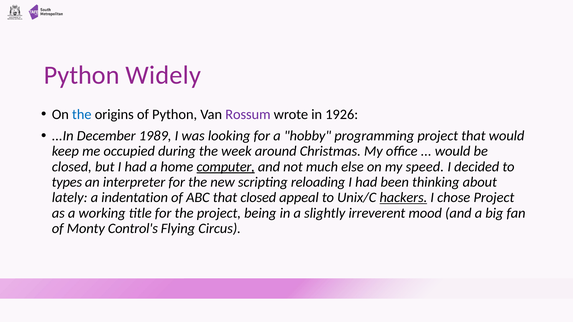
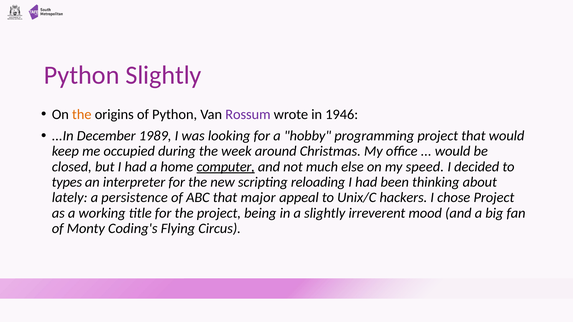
Python Widely: Widely -> Slightly
the at (82, 114) colour: blue -> orange
1926: 1926 -> 1946
indentation: indentation -> persistence
that closed: closed -> major
hackers underline: present -> none
Control's: Control's -> Coding's
